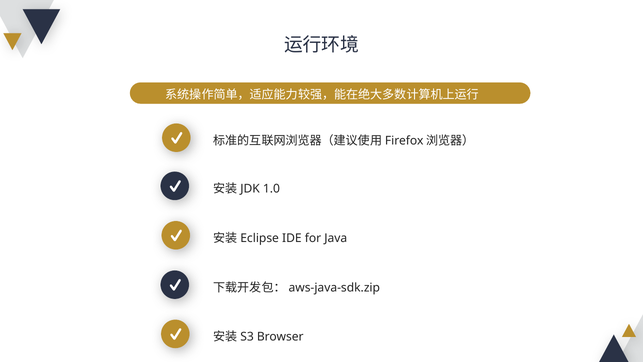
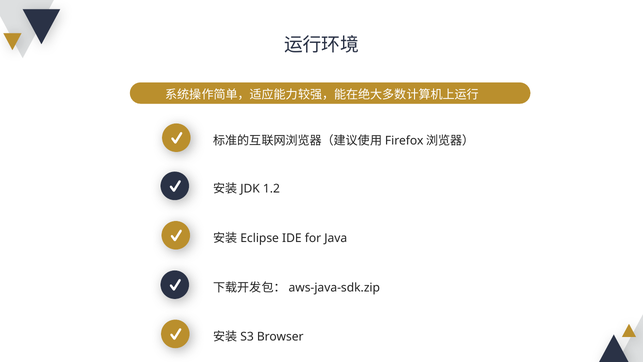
1.0: 1.0 -> 1.2
